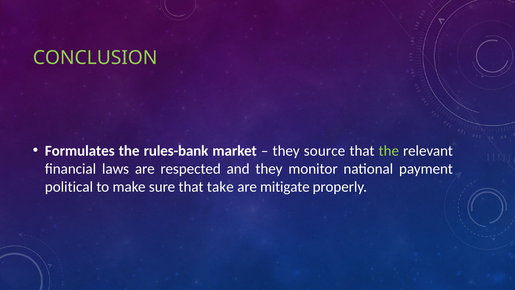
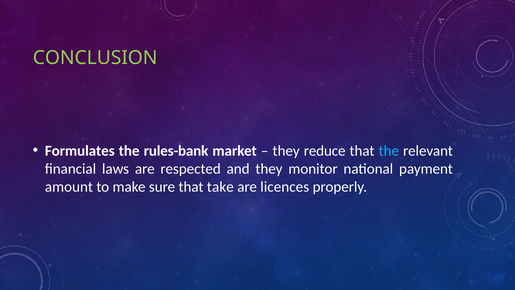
source: source -> reduce
the at (389, 151) colour: light green -> light blue
political: political -> amount
mitigate: mitigate -> licences
